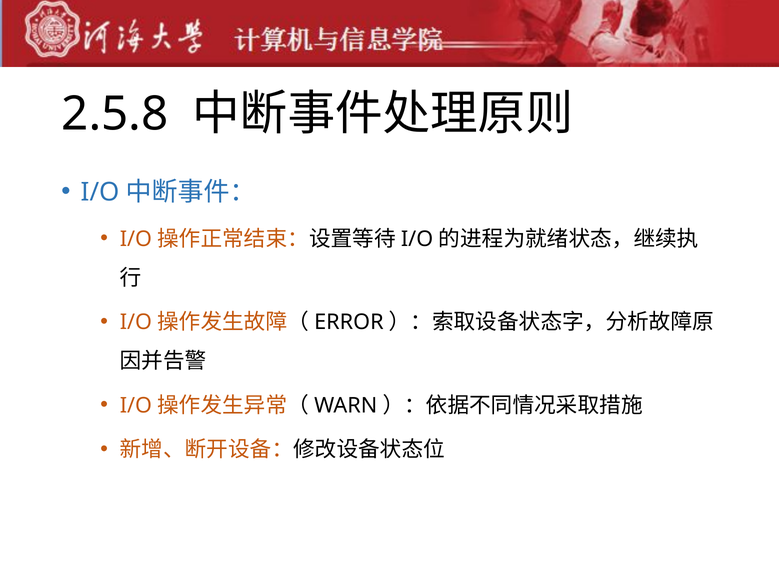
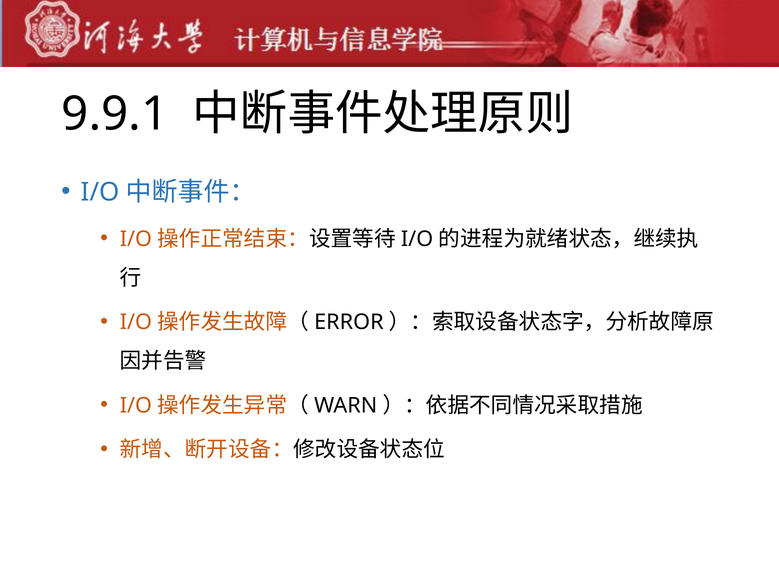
2.5.8: 2.5.8 -> 9.9.1
